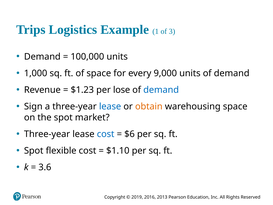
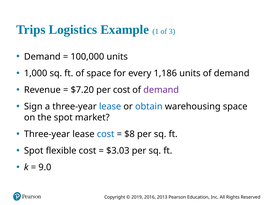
9,000: 9,000 -> 1,186
$1.23: $1.23 -> $7.20
per lose: lose -> cost
demand at (161, 90) colour: blue -> purple
obtain colour: orange -> blue
$6: $6 -> $8
$1.10: $1.10 -> $3.03
3.6: 3.6 -> 9.0
